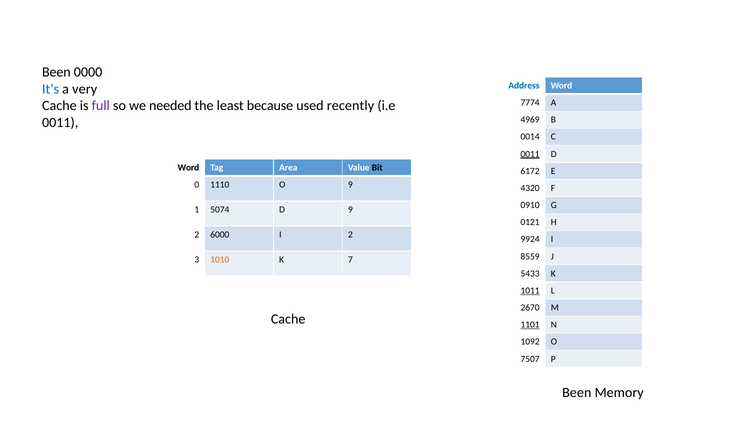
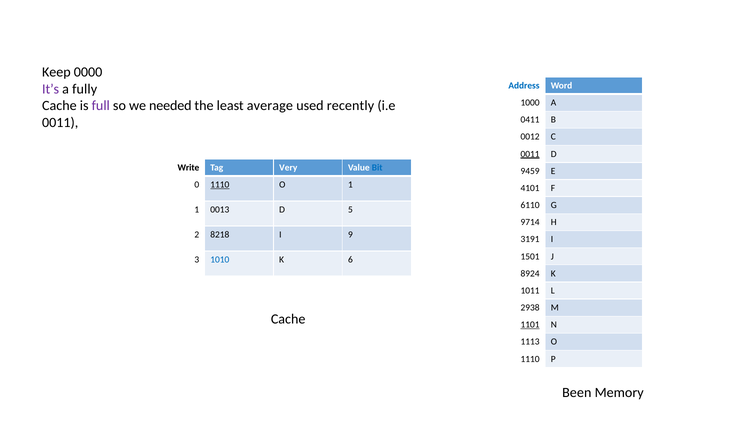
Been at (56, 72): Been -> Keep
It’s colour: blue -> purple
very: very -> fully
7774: 7774 -> 1000
because: because -> average
4969: 4969 -> 0411
0014: 0014 -> 0012
Word at (188, 168): Word -> Write
Area: Area -> Very
Bit colour: black -> blue
6172: 6172 -> 9459
1110 at (220, 185) underline: none -> present
O 9: 9 -> 1
4320: 4320 -> 4101
0910: 0910 -> 6110
5074: 5074 -> 0013
D 9: 9 -> 5
0121: 0121 -> 9714
6000: 6000 -> 8218
I 2: 2 -> 9
9924: 9924 -> 3191
8559: 8559 -> 1501
1010 colour: orange -> blue
7: 7 -> 6
5433: 5433 -> 8924
1011 underline: present -> none
2670: 2670 -> 2938
1092: 1092 -> 1113
7507 at (530, 359): 7507 -> 1110
